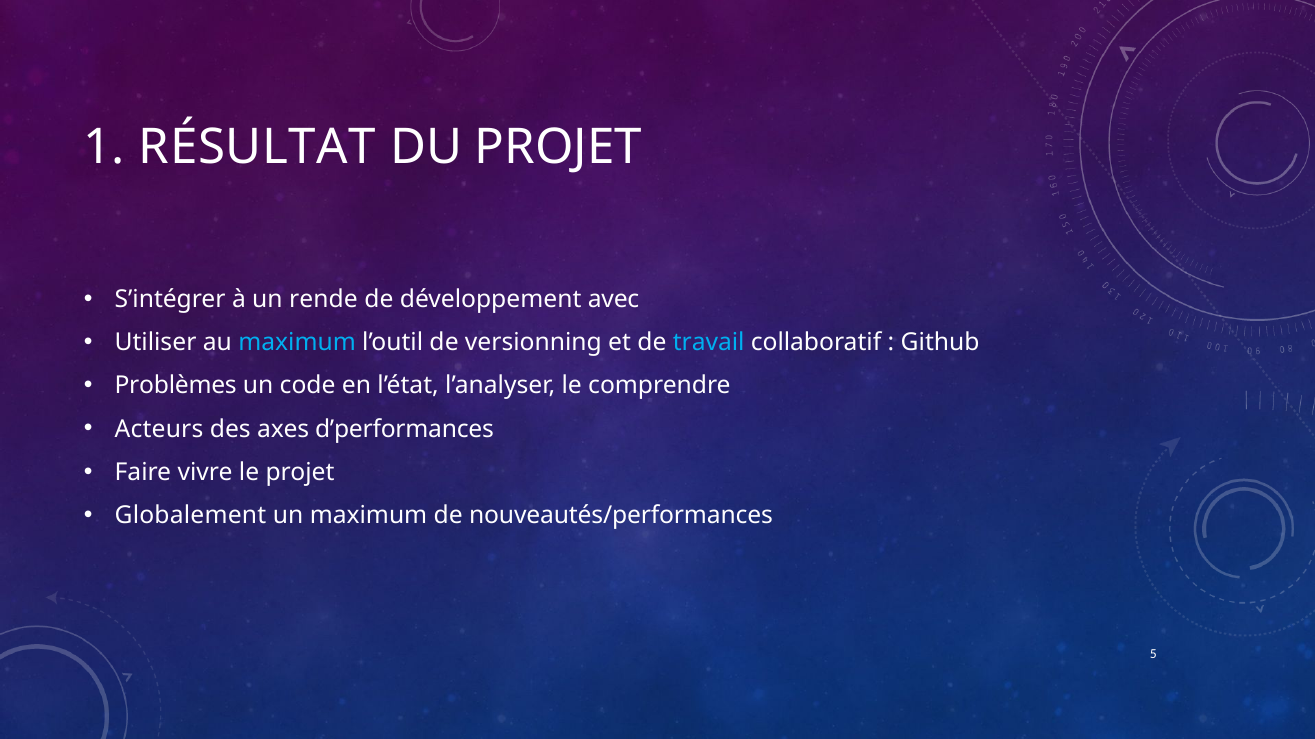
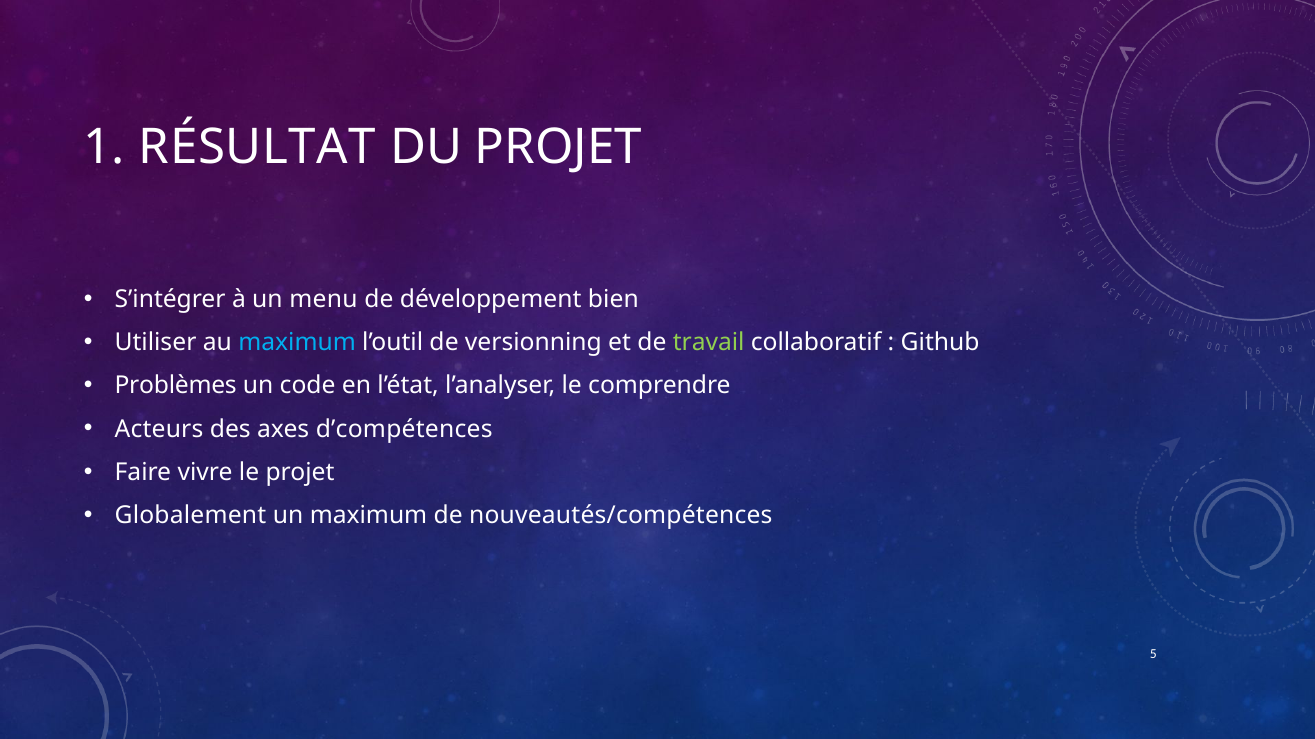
rende: rende -> menu
avec: avec -> bien
travail colour: light blue -> light green
d’performances: d’performances -> d’compétences
nouveautés/performances: nouveautés/performances -> nouveautés/compétences
